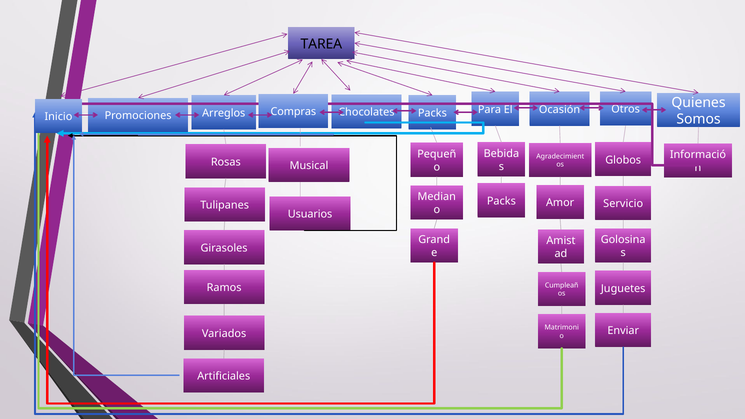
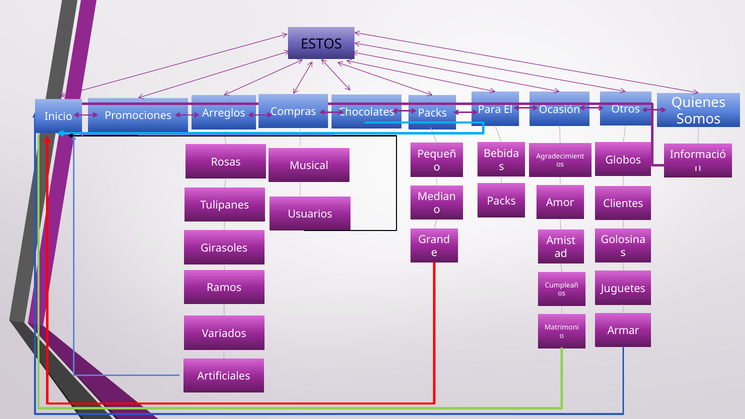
TAREA: TAREA -> ESTOS
Servicio: Servicio -> Clientes
Enviar: Enviar -> Armar
